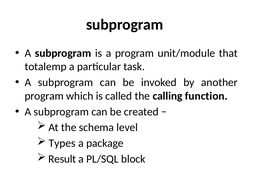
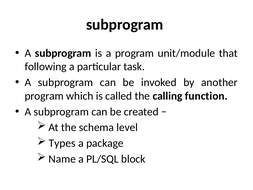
totalemp: totalemp -> following
Result: Result -> Name
